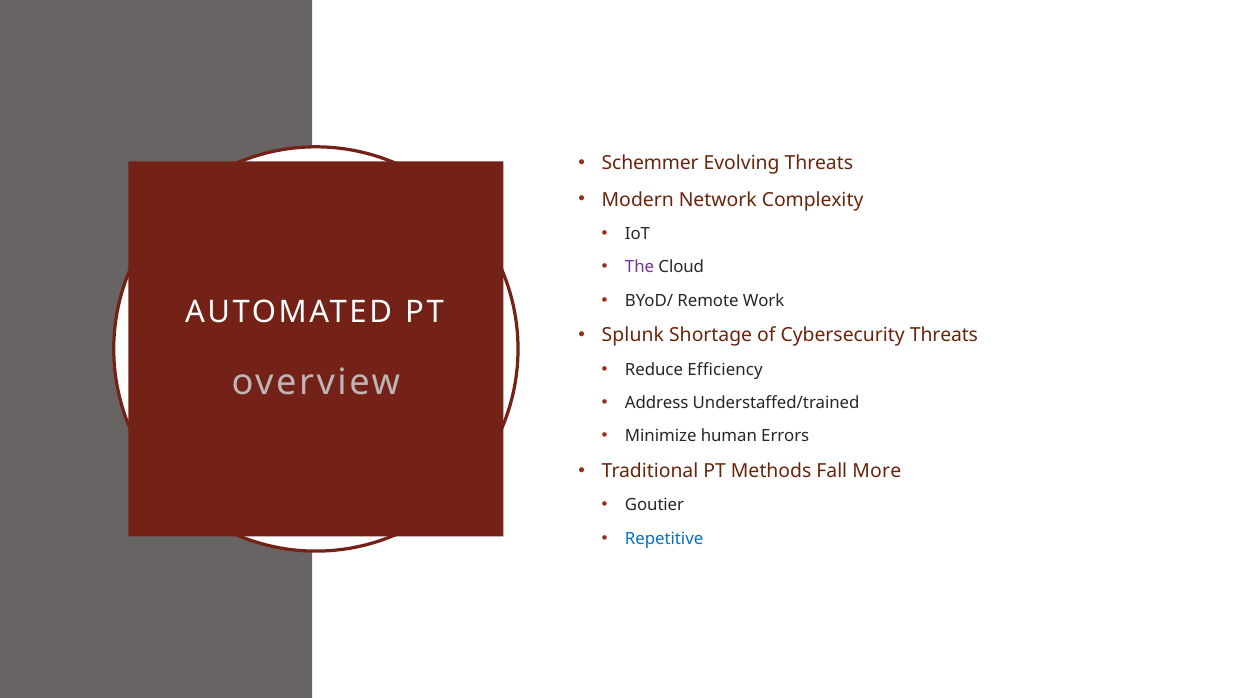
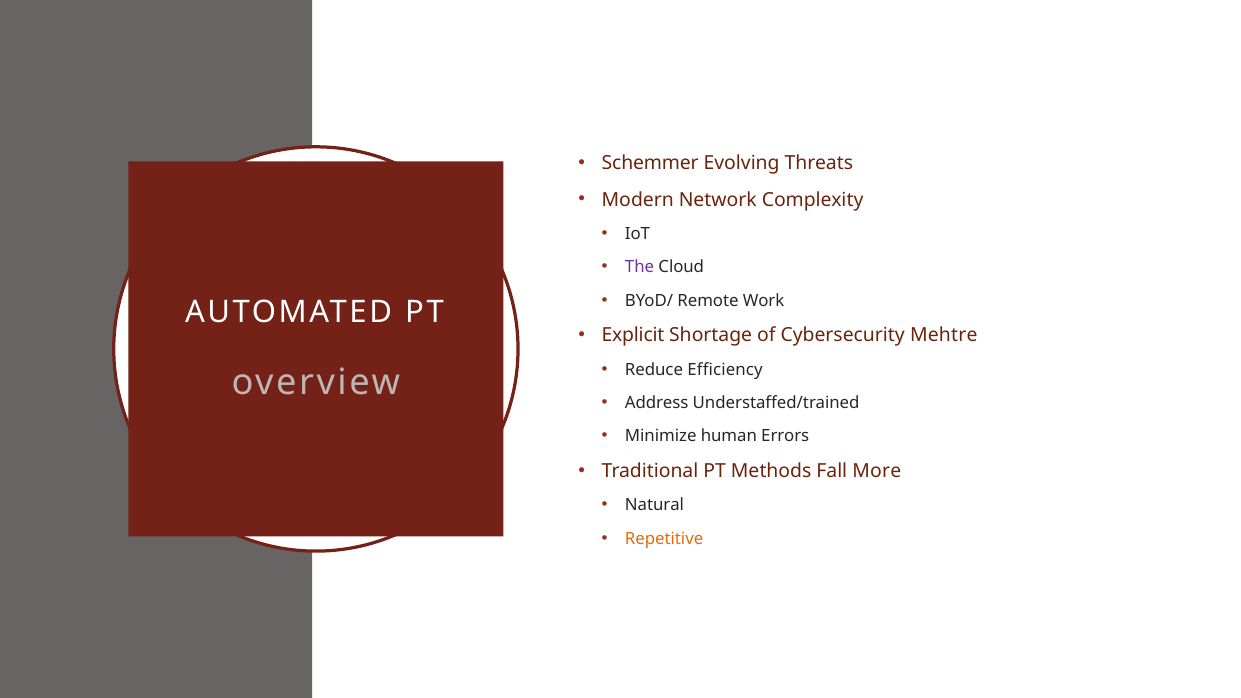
Splunk: Splunk -> Explicit
Cybersecurity Threats: Threats -> Mehtre
Goutier: Goutier -> Natural
Repetitive colour: blue -> orange
